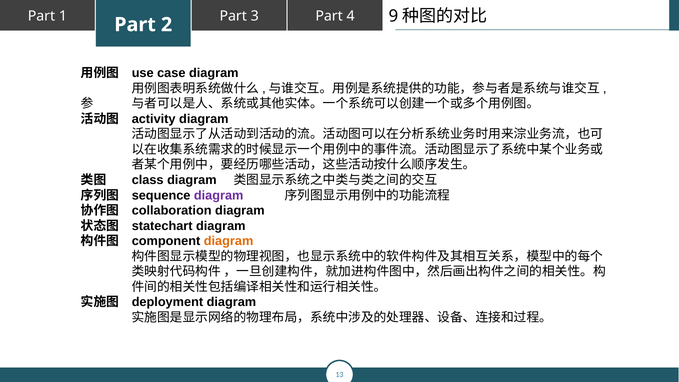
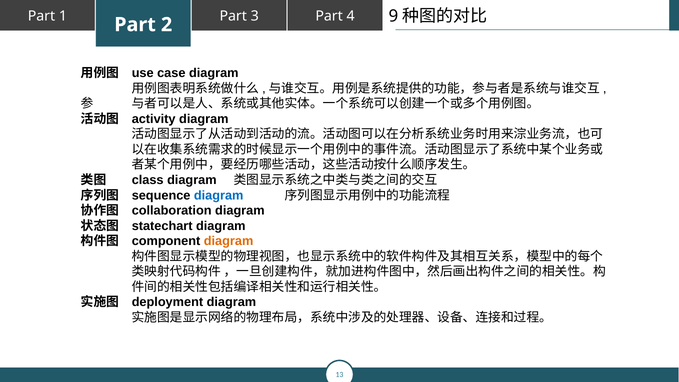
diagram at (219, 195) colour: purple -> blue
